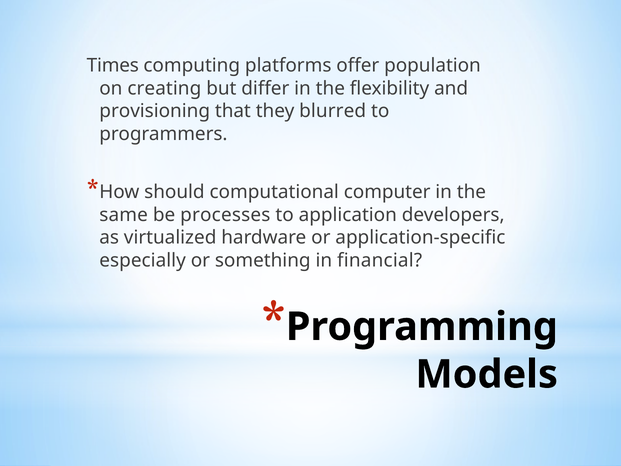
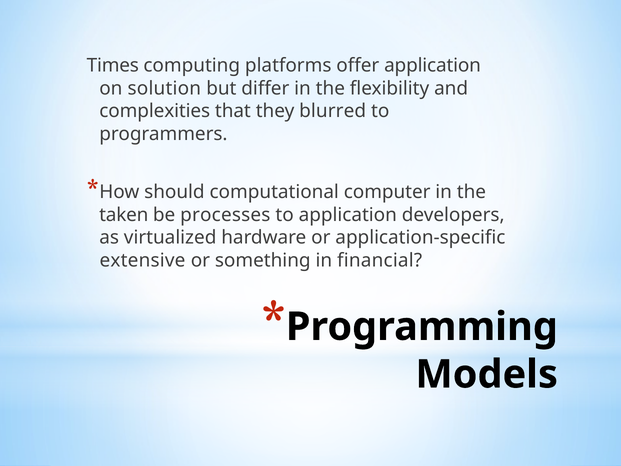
offer population: population -> application
creating: creating -> solution
provisioning: provisioning -> complexities
same: same -> taken
especially: especially -> extensive
